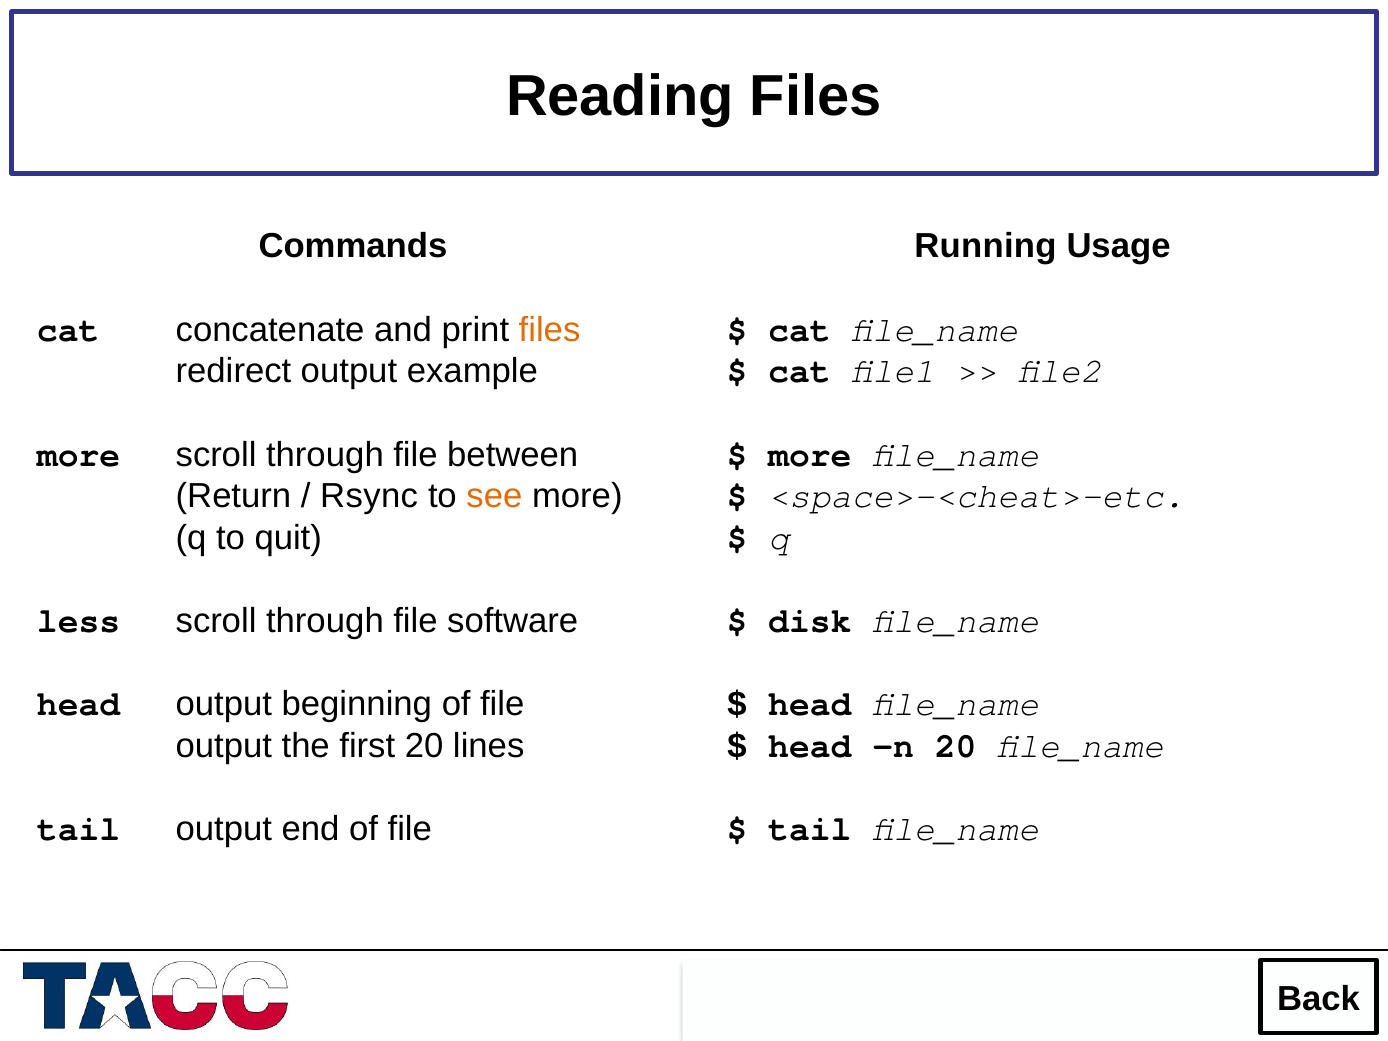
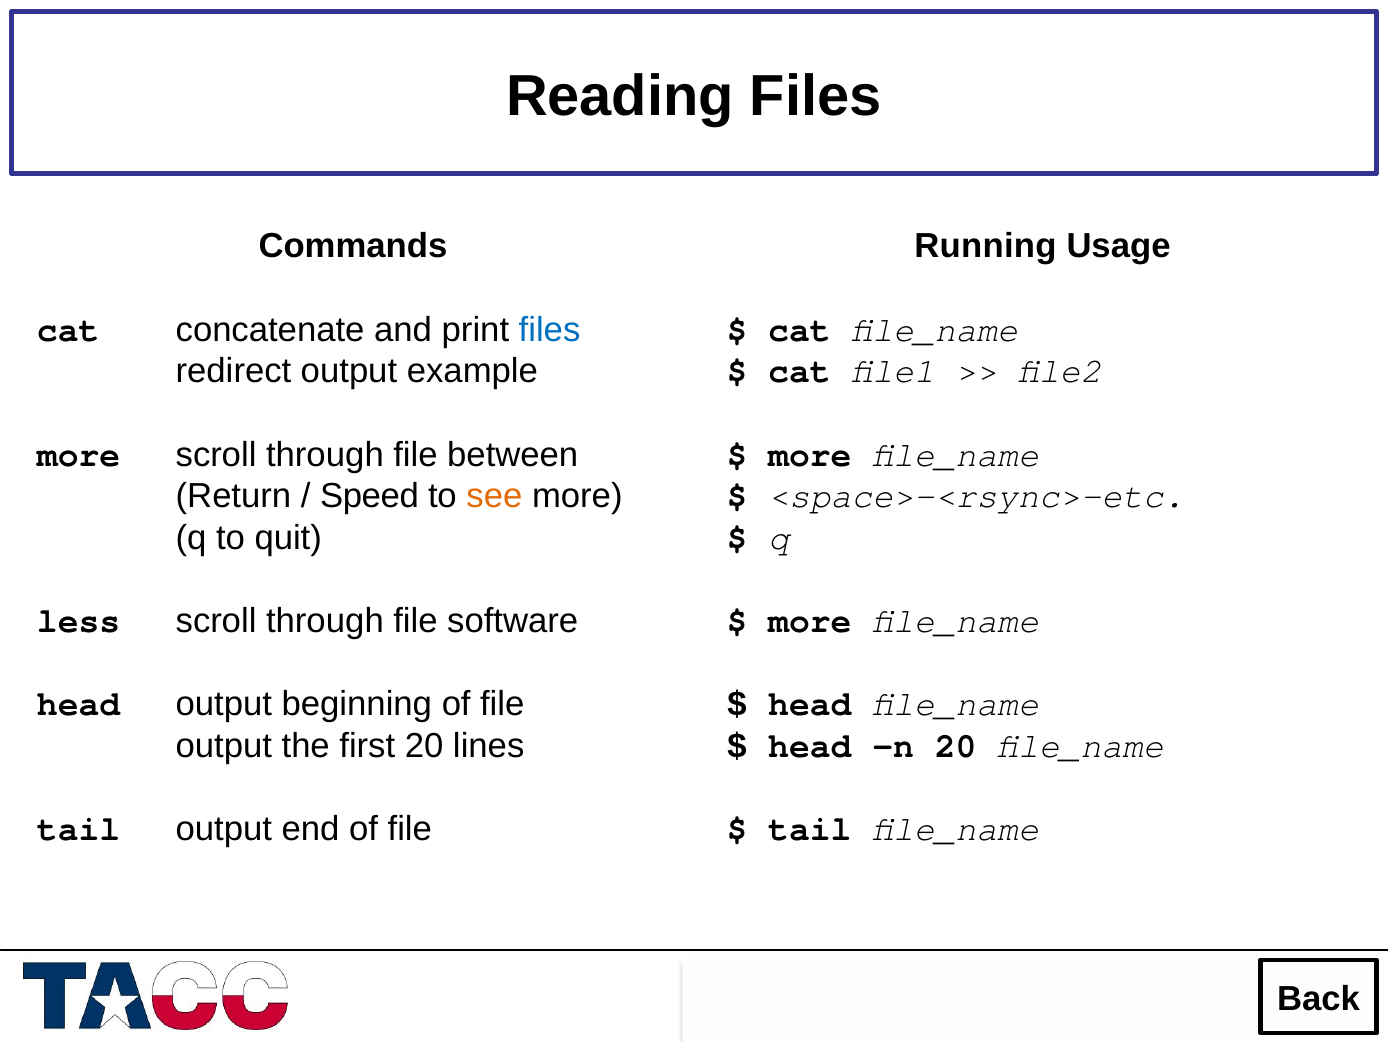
files at (550, 330) colour: orange -> blue
Rsync: Rsync -> Speed
<space>-<cheat>-etc: <space>-<cheat>-etc -> <space>-<rsync>-etc
disk at (810, 621): disk -> more
